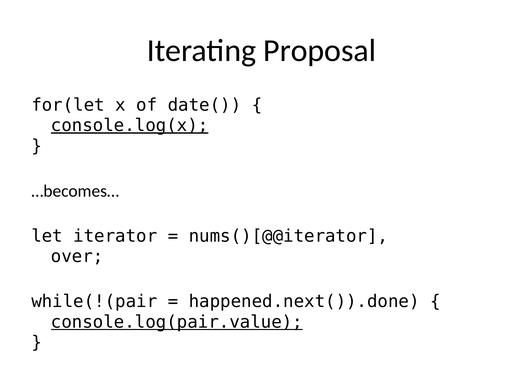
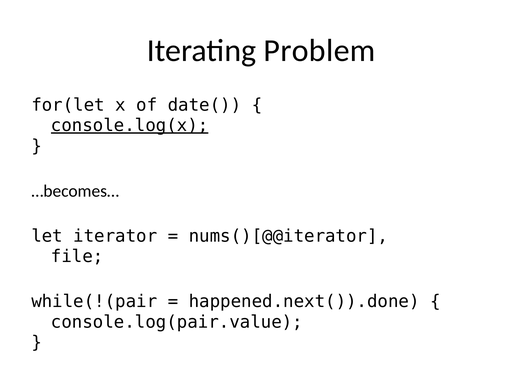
Proposal: Proposal -> Problem
over: over -> file
console.log(pair.value underline: present -> none
